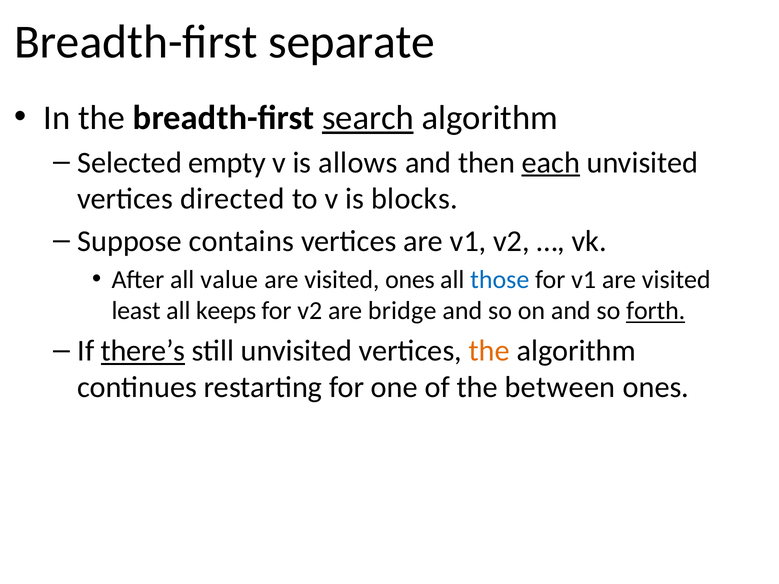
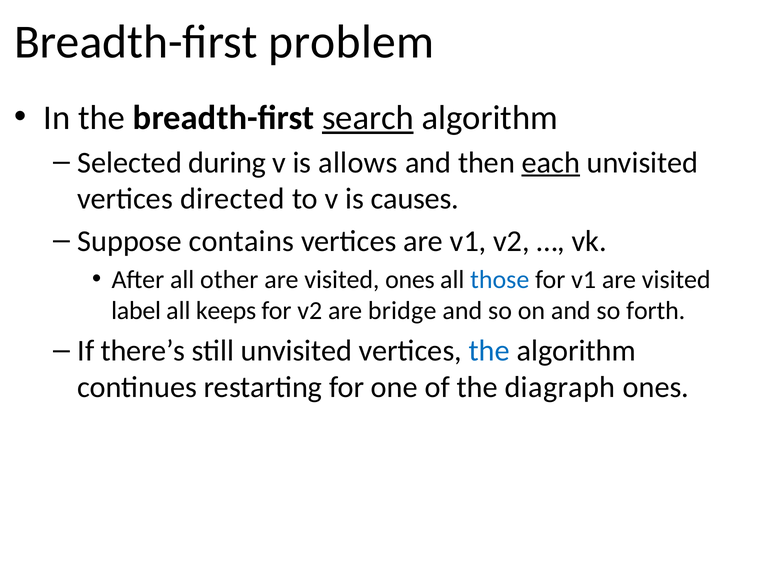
separate: separate -> problem
empty: empty -> during
blocks: blocks -> causes
value: value -> other
least: least -> label
forth underline: present -> none
there’s underline: present -> none
the at (489, 351) colour: orange -> blue
between: between -> diagraph
